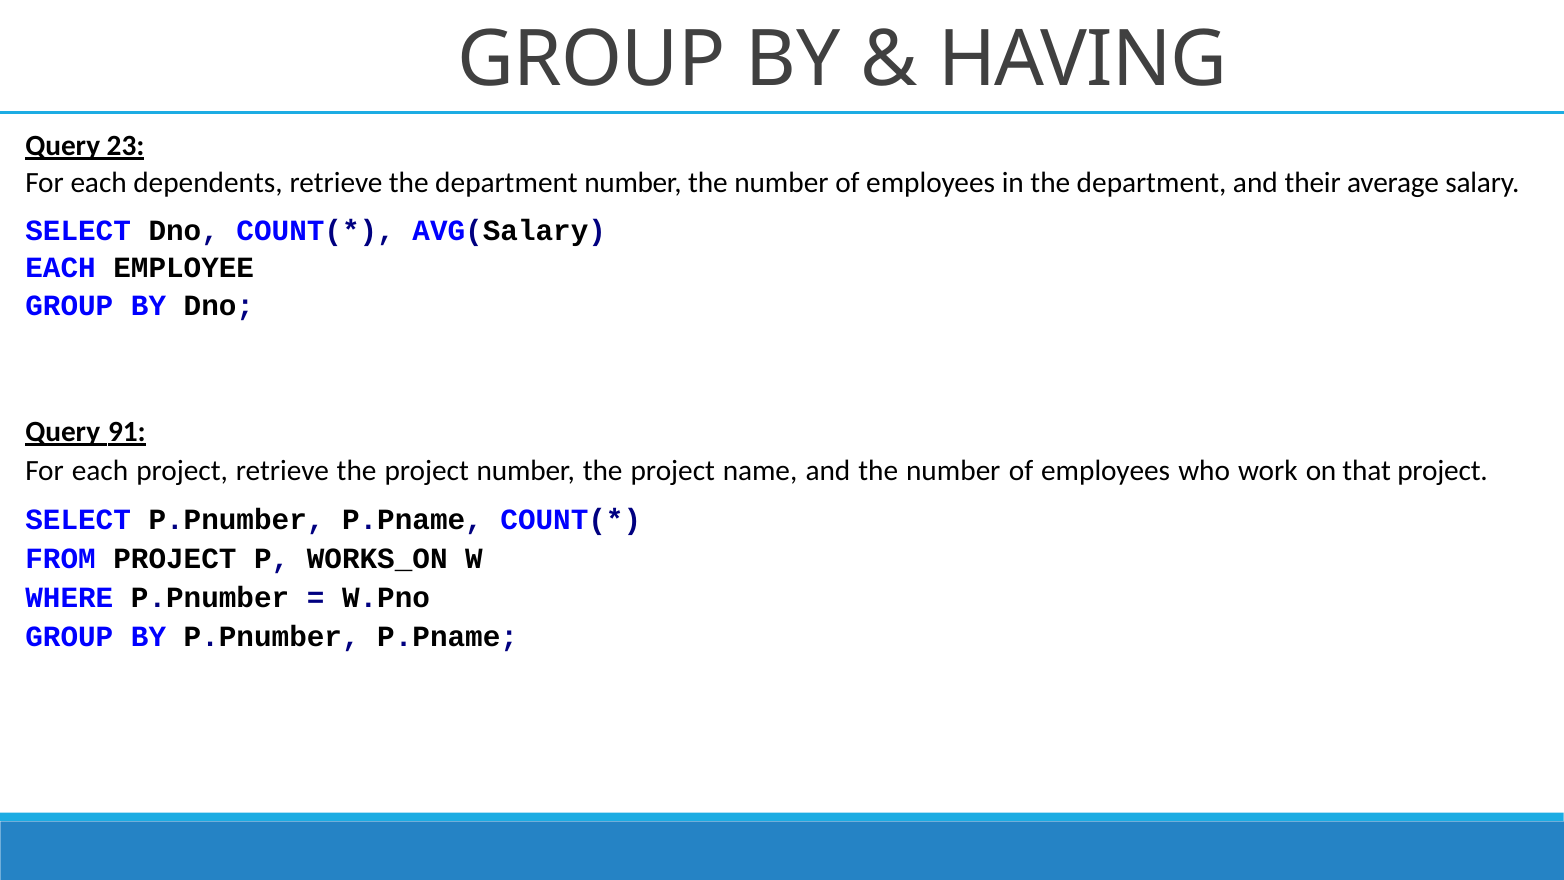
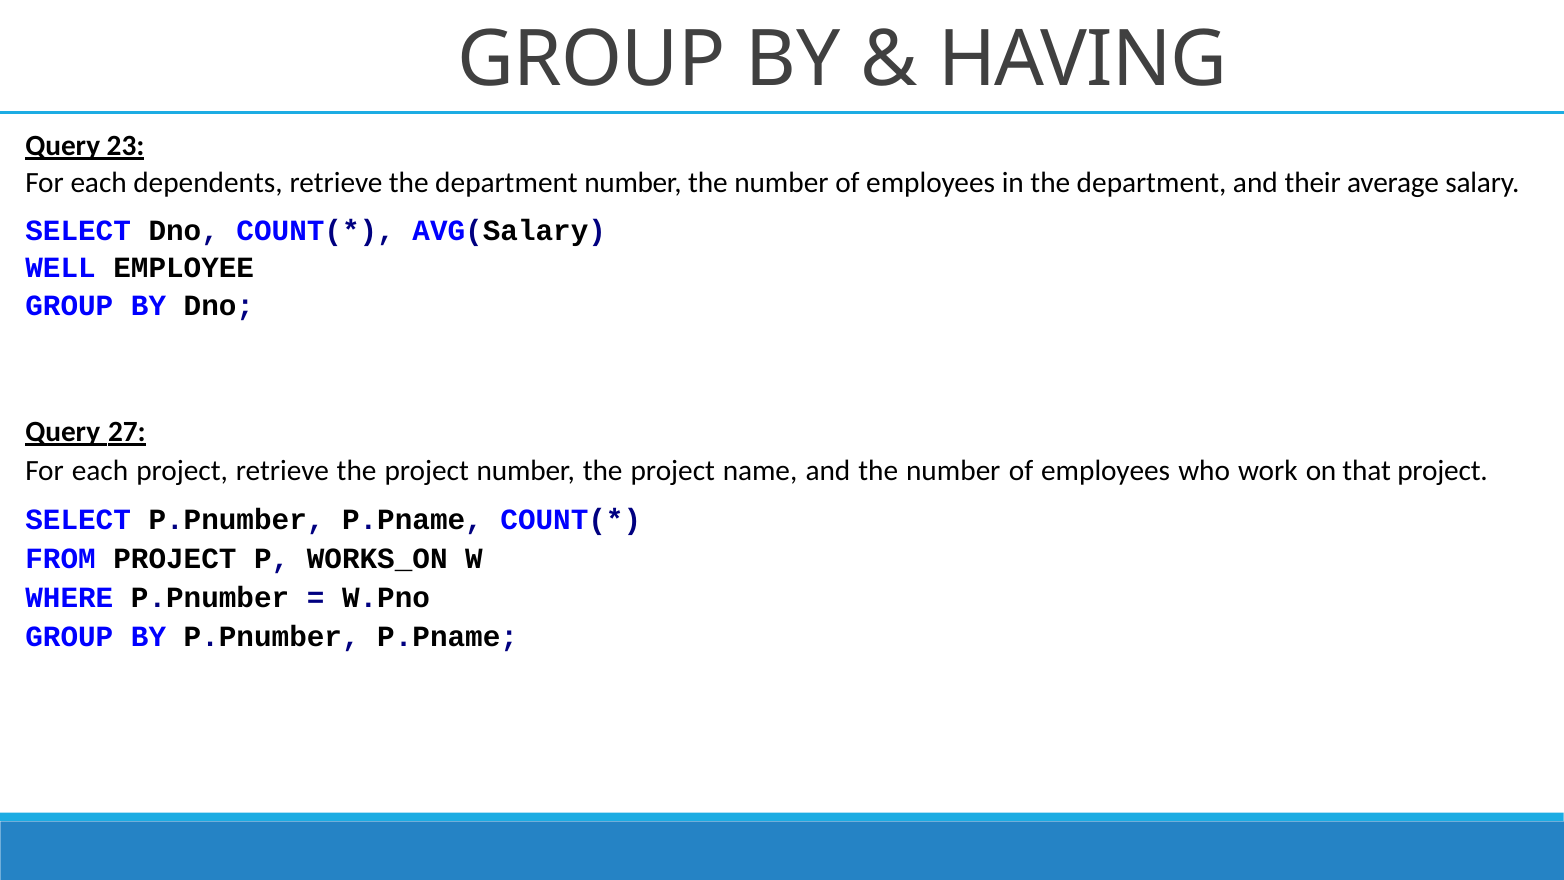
EACH at (61, 268): EACH -> WELL
91: 91 -> 27
